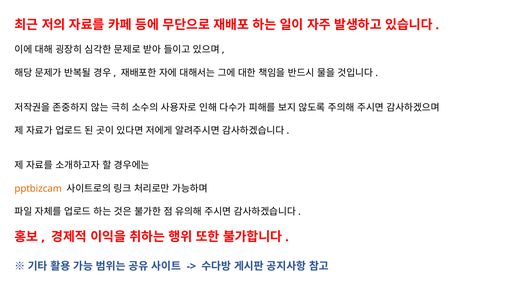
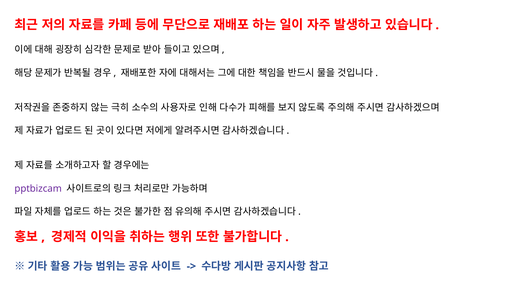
pptbizcam colour: orange -> purple
